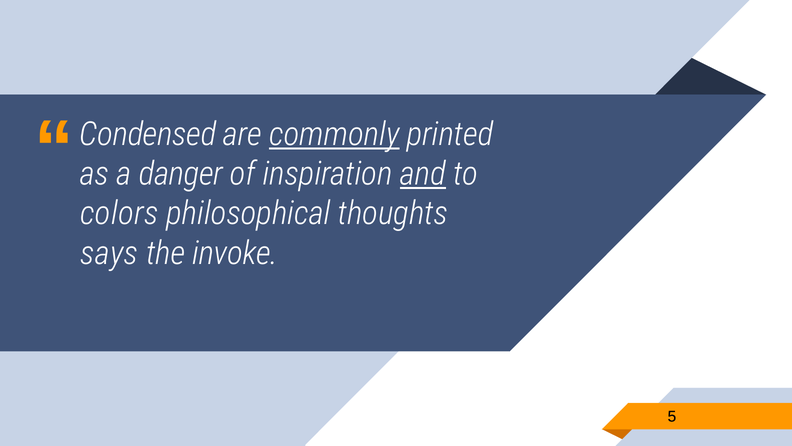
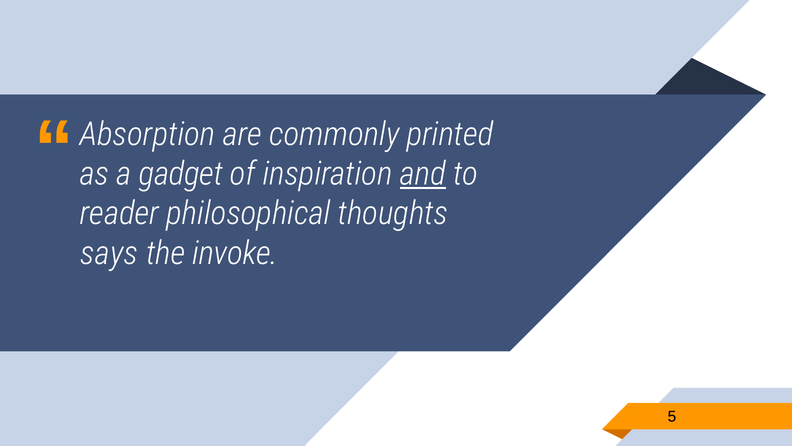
Condensed: Condensed -> Absorption
commonly underline: present -> none
danger: danger -> gadget
colors: colors -> reader
